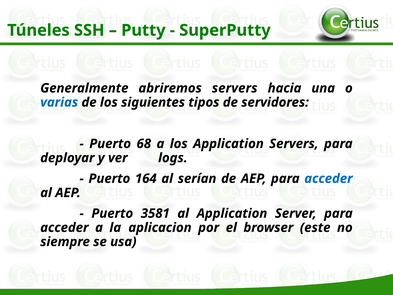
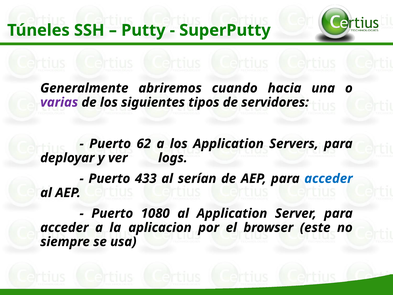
abriremos servers: servers -> cuando
varias colour: blue -> purple
68: 68 -> 62
164: 164 -> 433
3581: 3581 -> 1080
